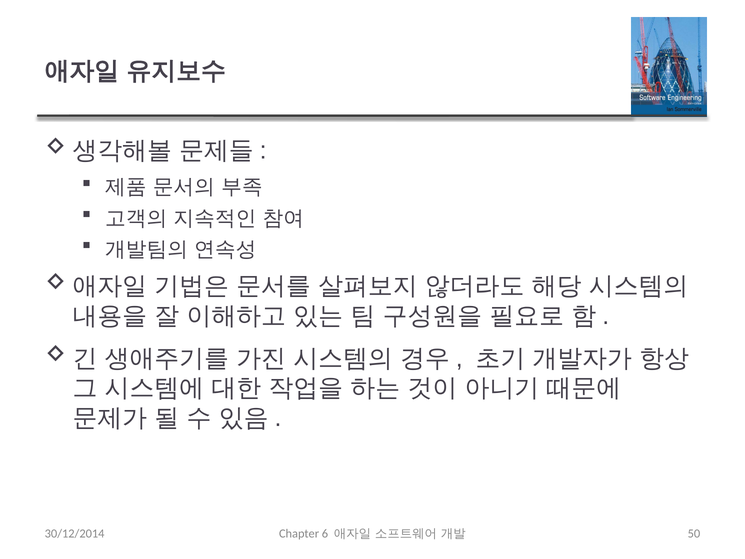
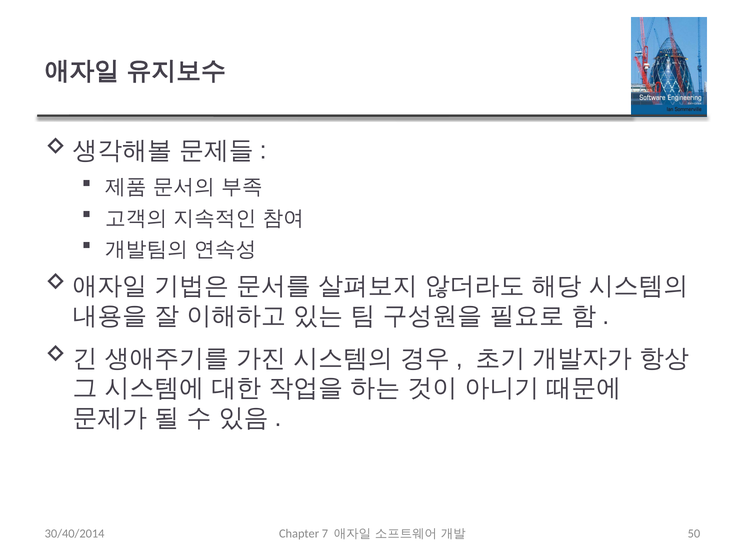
30/12/2014: 30/12/2014 -> 30/40/2014
6: 6 -> 7
